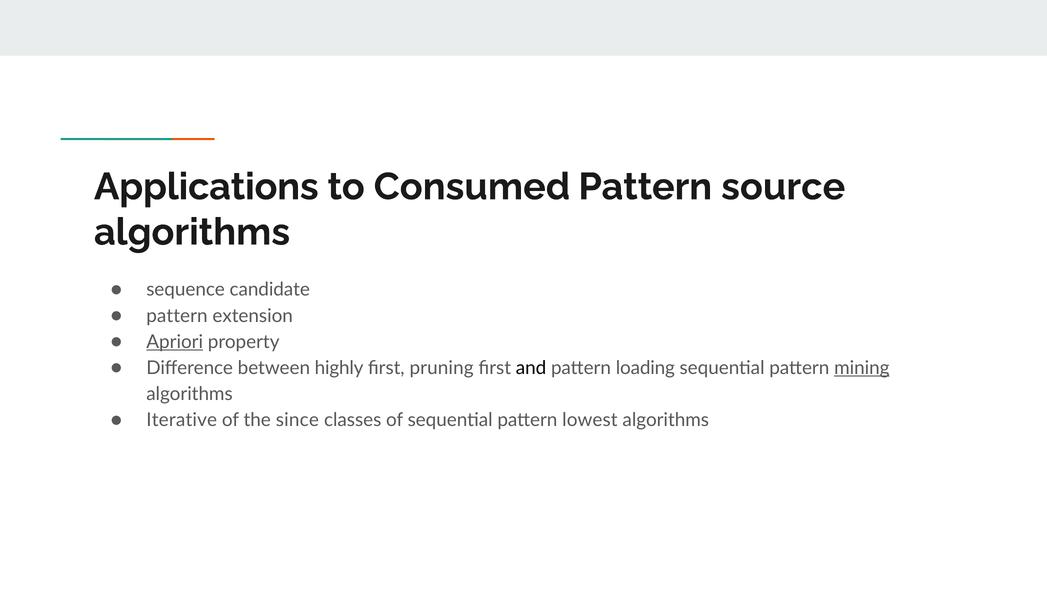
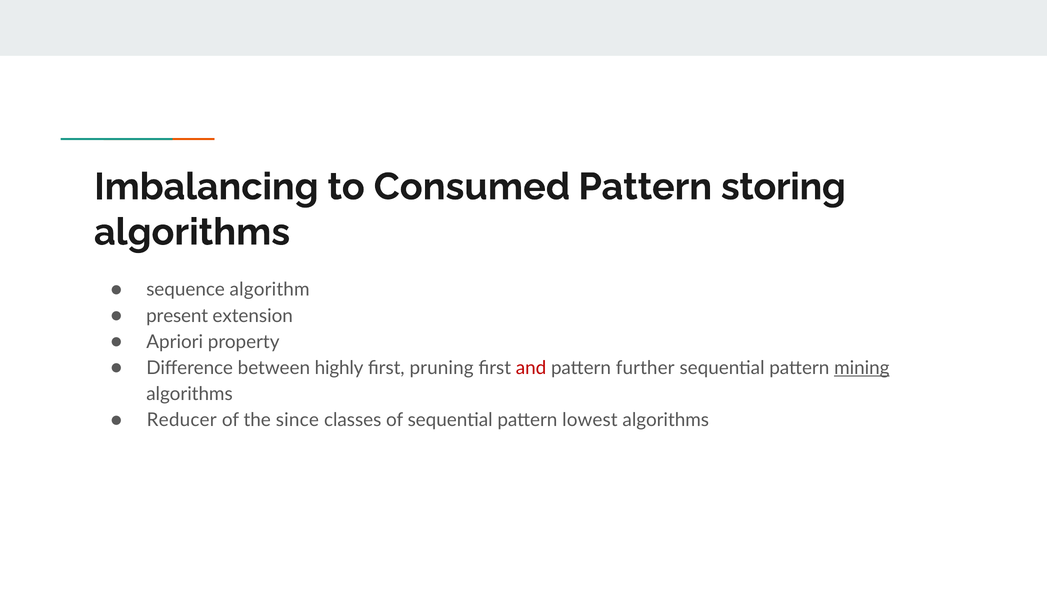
Applications: Applications -> Imbalancing
source: source -> storing
candidate: candidate -> algorithm
pattern at (177, 316): pattern -> present
Apriori underline: present -> none
and colour: black -> red
loading: loading -> further
Iterative: Iterative -> Reducer
